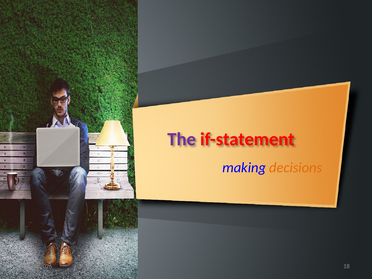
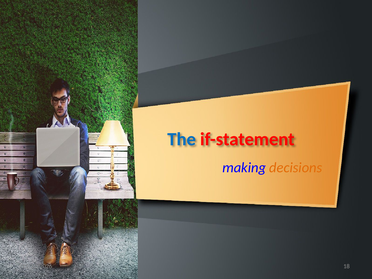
The colour: purple -> blue
